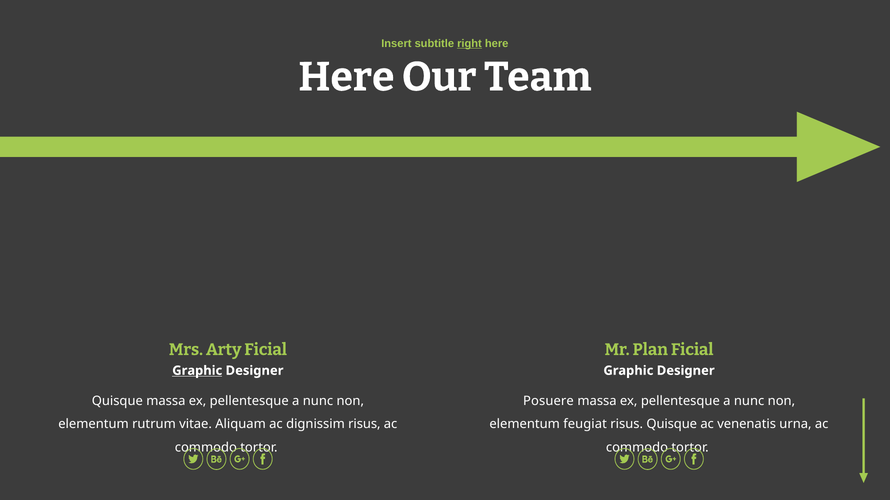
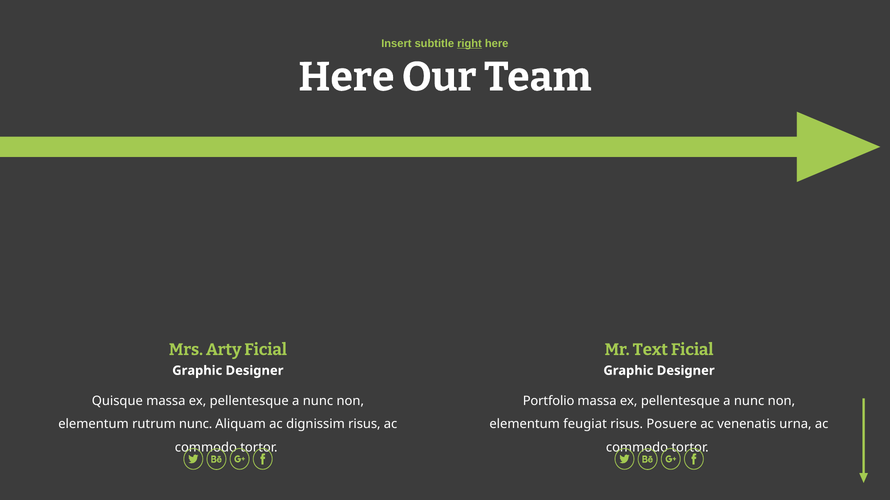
Plan: Plan -> Text
Graphic at (197, 371) underline: present -> none
Posuere: Posuere -> Portfolio
rutrum vitae: vitae -> nunc
risus Quisque: Quisque -> Posuere
